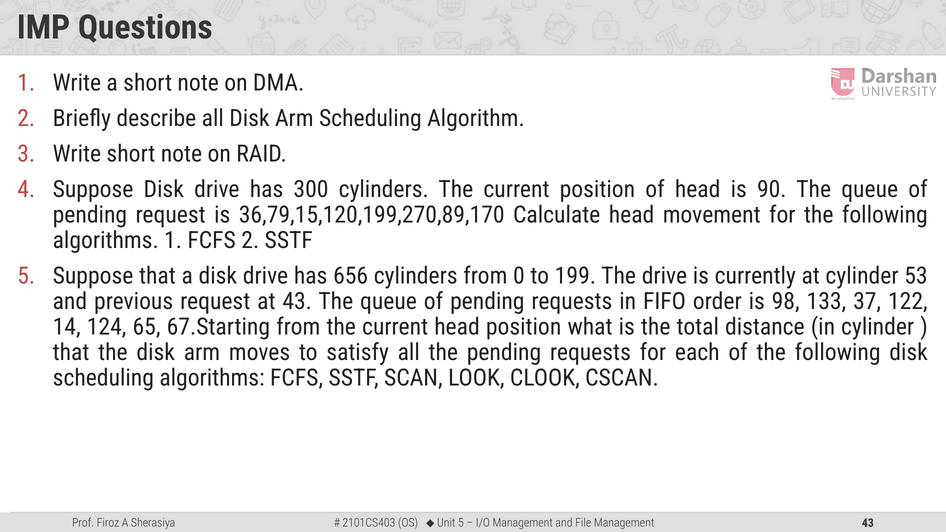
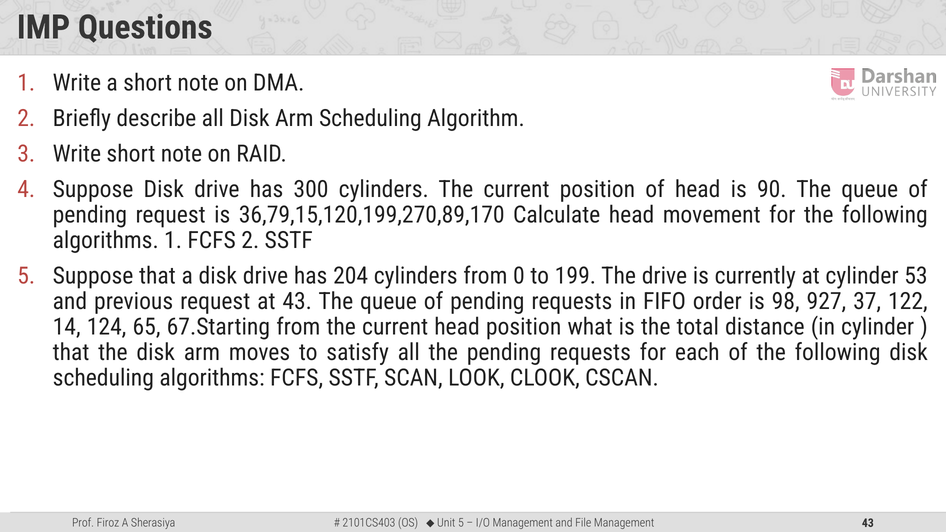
656: 656 -> 204
133: 133 -> 927
